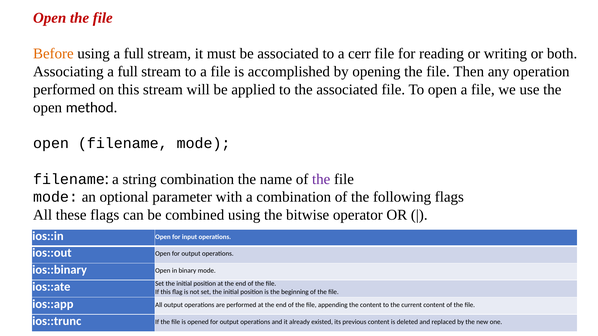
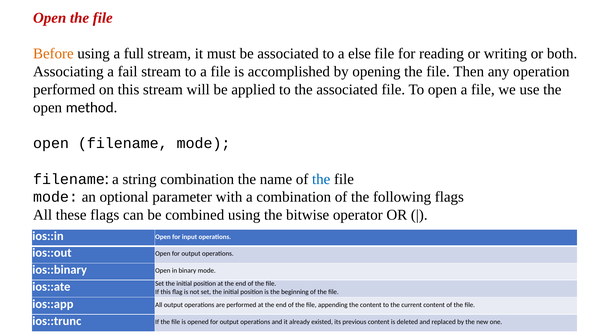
cerr: cerr -> else
Associating a full: full -> fail
the at (321, 179) colour: purple -> blue
